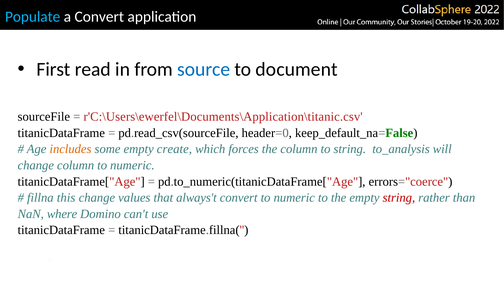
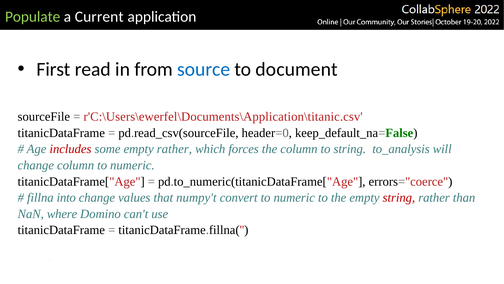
Populate colour: light blue -> light green
a Convert: Convert -> Current
includes colour: orange -> red
empty create: create -> rather
this: this -> into
always't: always't -> numpy't
